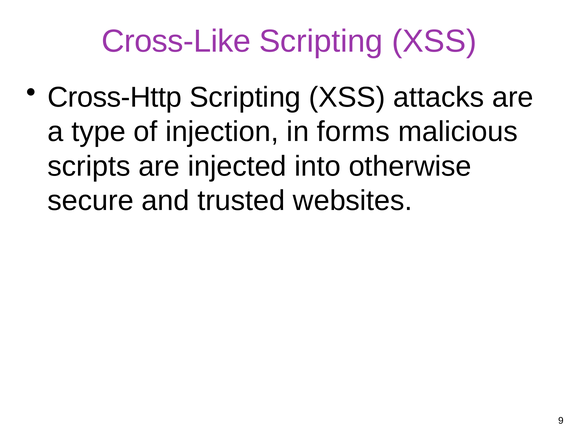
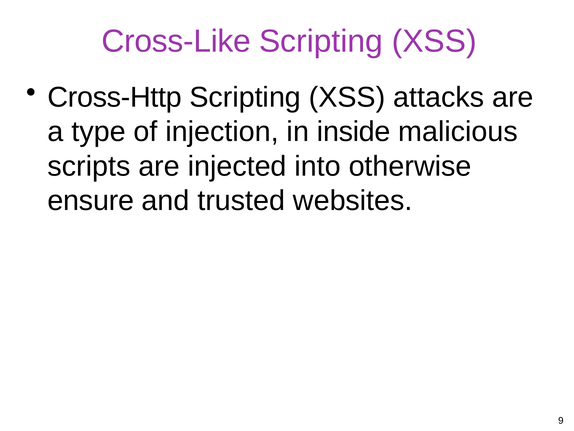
forms: forms -> inside
secure: secure -> ensure
